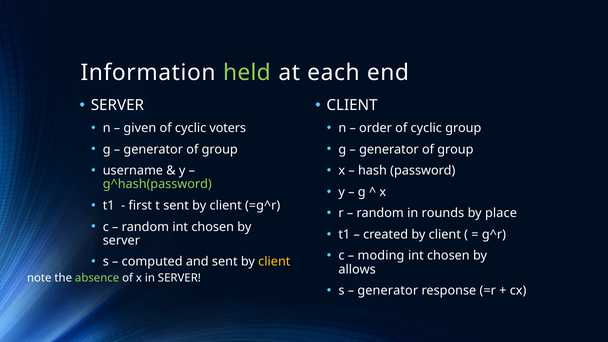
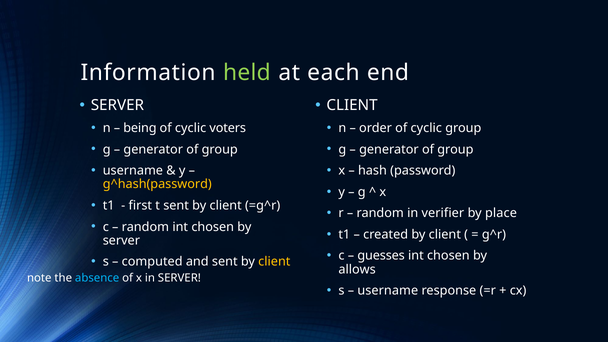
given: given -> being
g^hash(password colour: light green -> yellow
rounds: rounds -> verifier
moding: moding -> guesses
absence colour: light green -> light blue
generator at (388, 291): generator -> username
